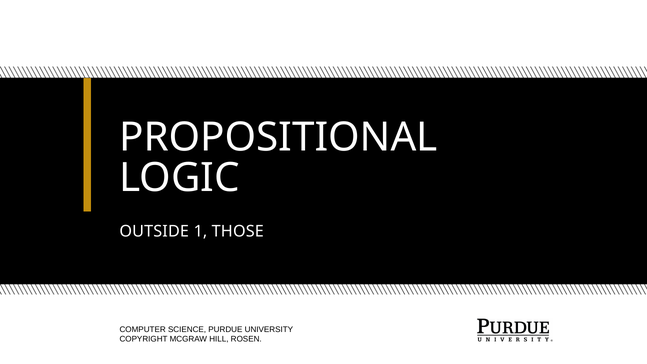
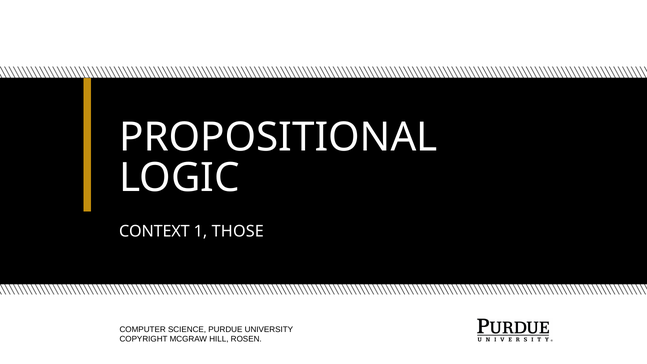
OUTSIDE: OUTSIDE -> CONTEXT
